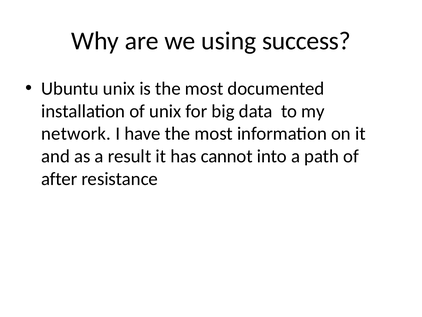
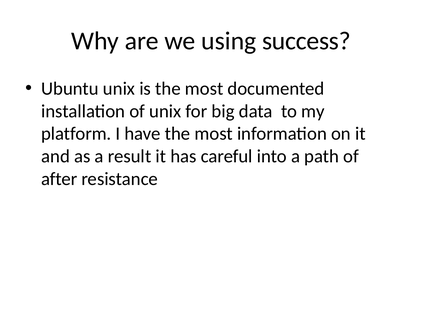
network: network -> platform
cannot: cannot -> careful
